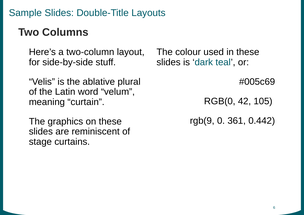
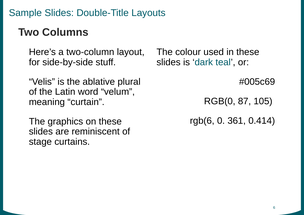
42: 42 -> 87
rgb(9: rgb(9 -> rgb(6
0.442: 0.442 -> 0.414
